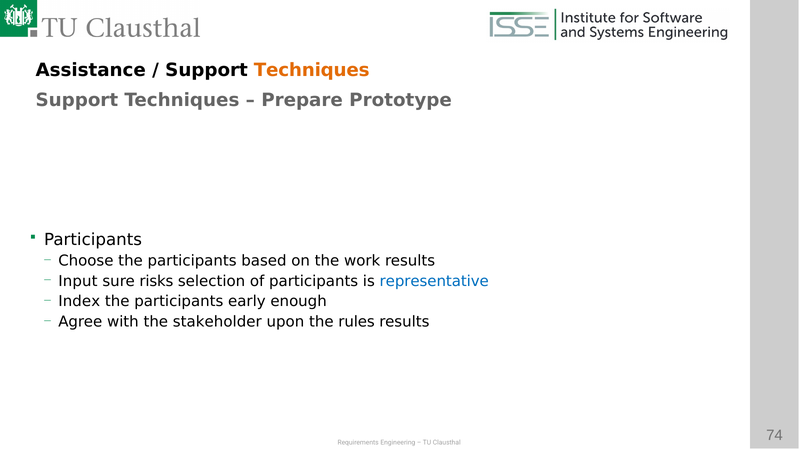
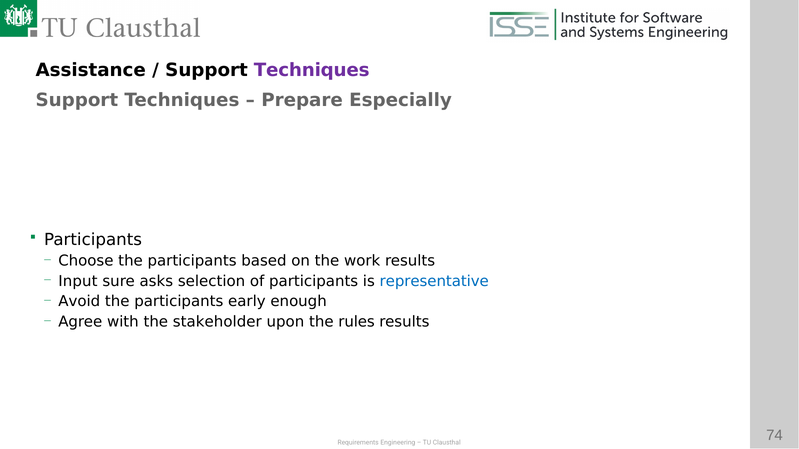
Techniques at (312, 70) colour: orange -> purple
Prototype: Prototype -> Especially
risks: risks -> asks
Index: Index -> Avoid
